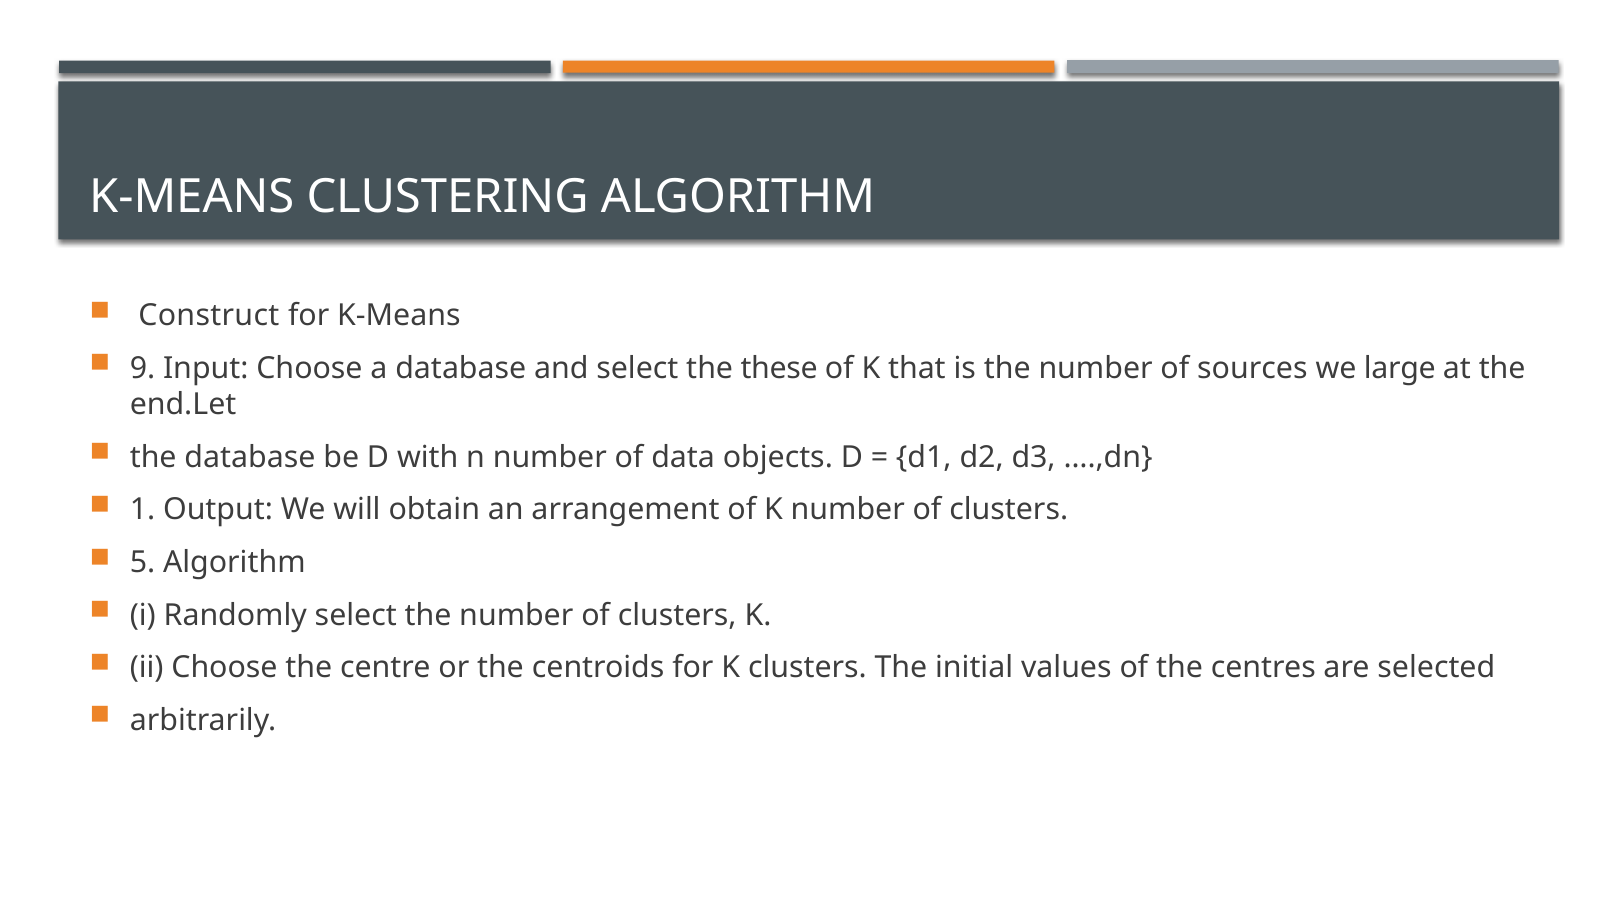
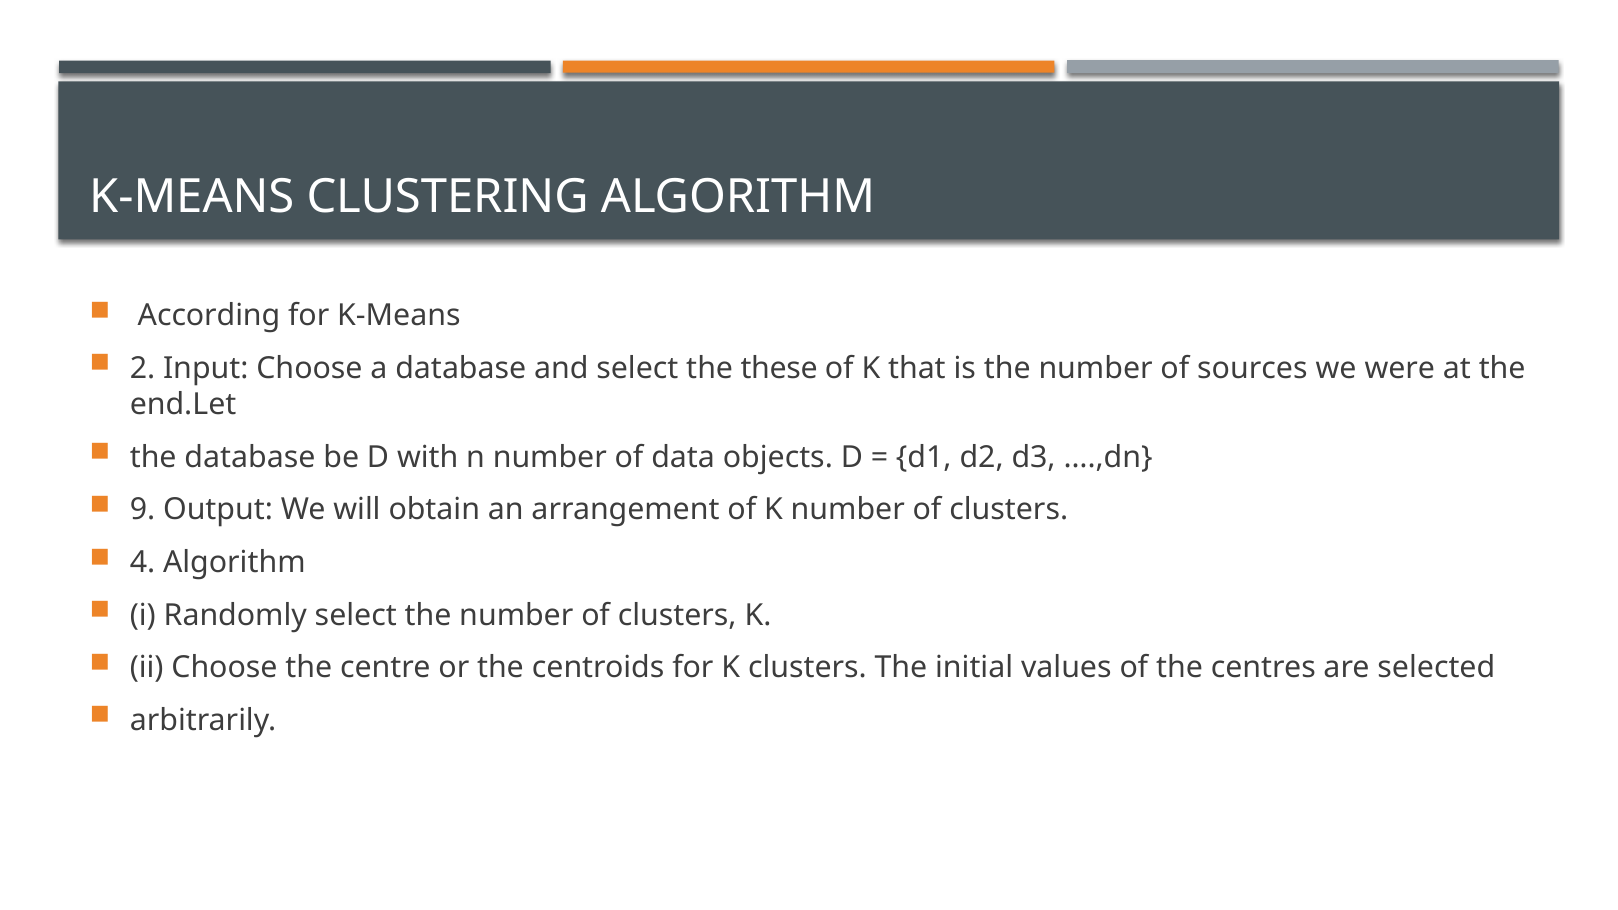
Construct: Construct -> According
9: 9 -> 2
large: large -> were
1: 1 -> 9
5: 5 -> 4
